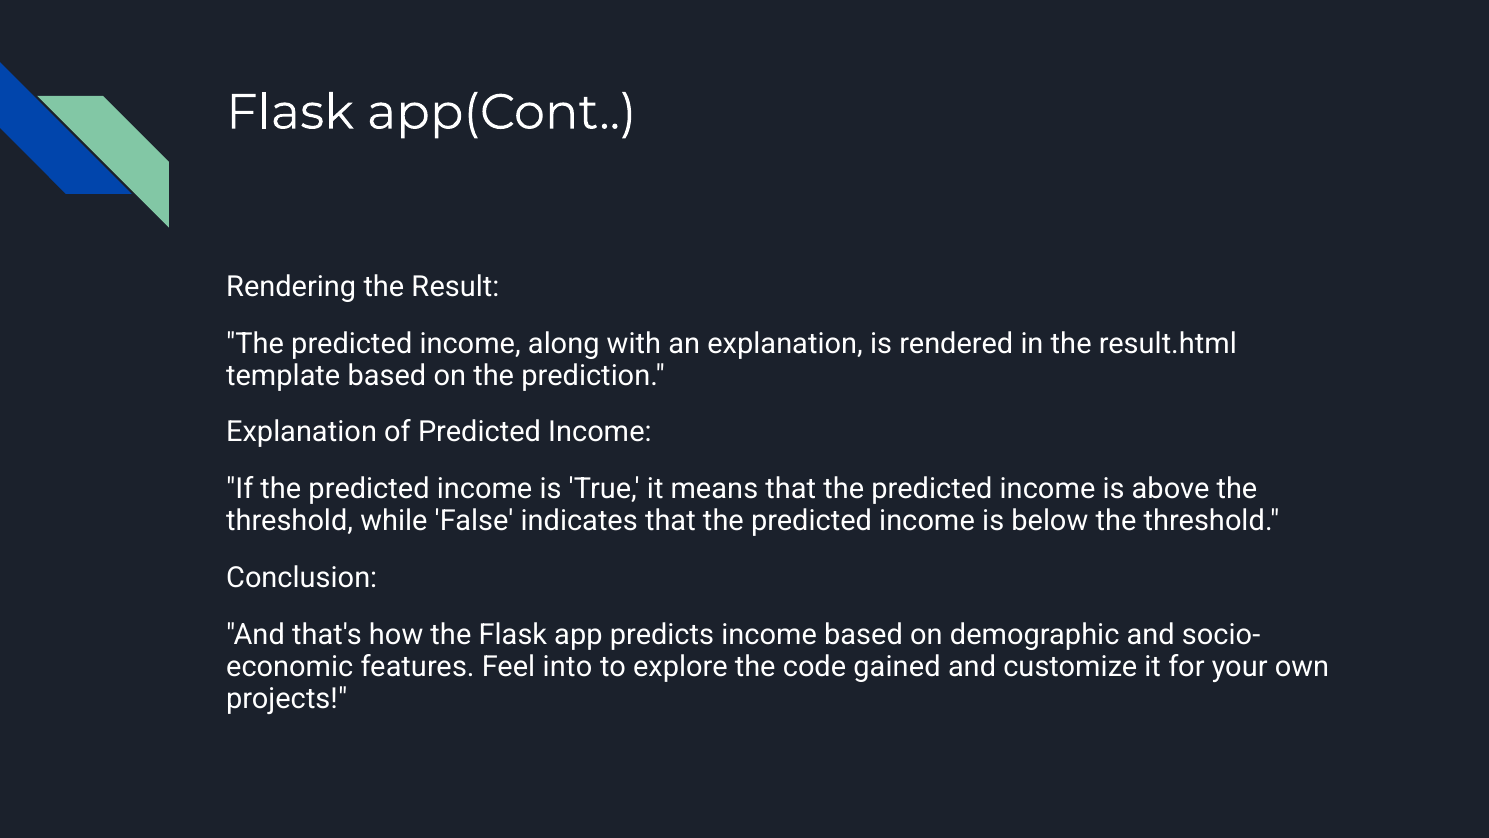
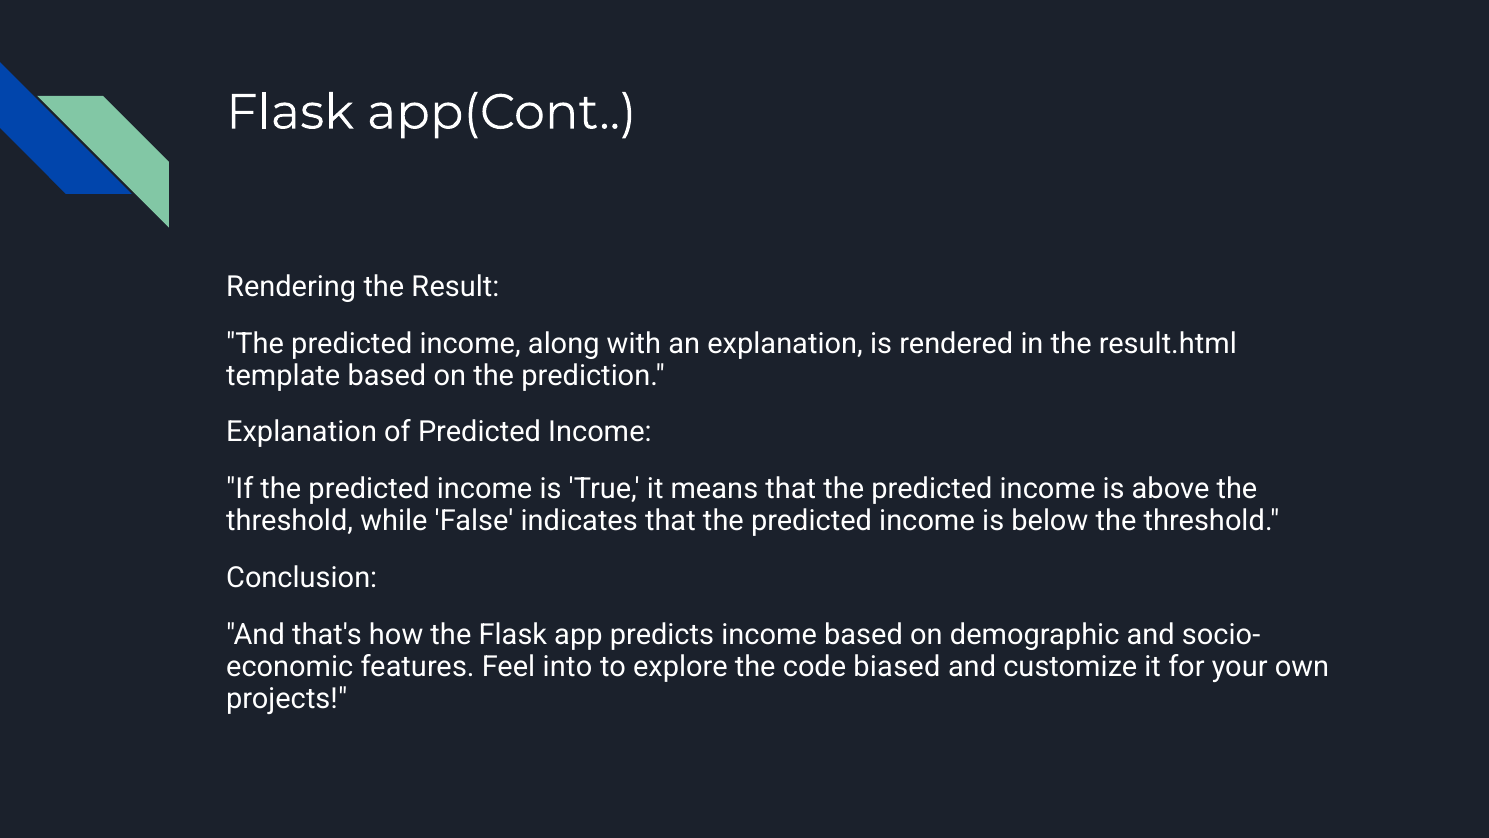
gained: gained -> biased
